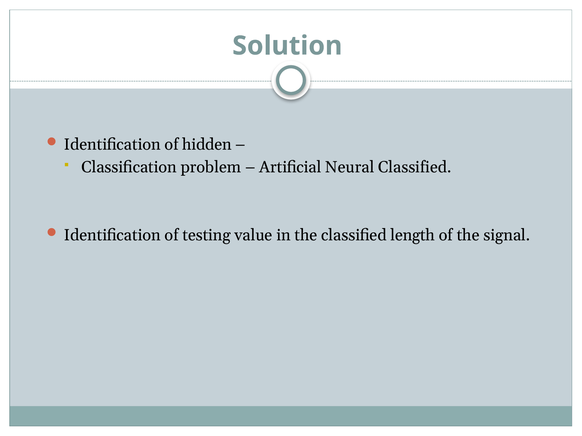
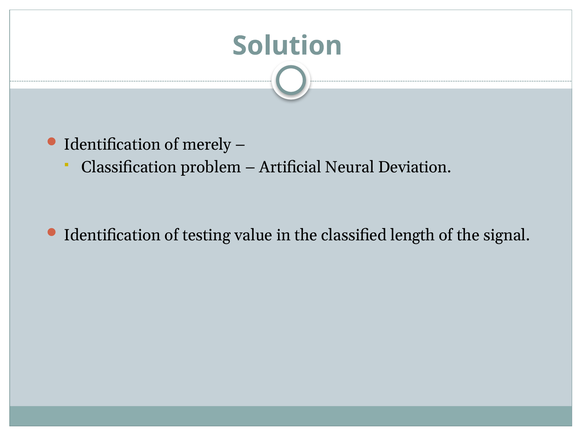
hidden: hidden -> merely
Neural Classified: Classified -> Deviation
